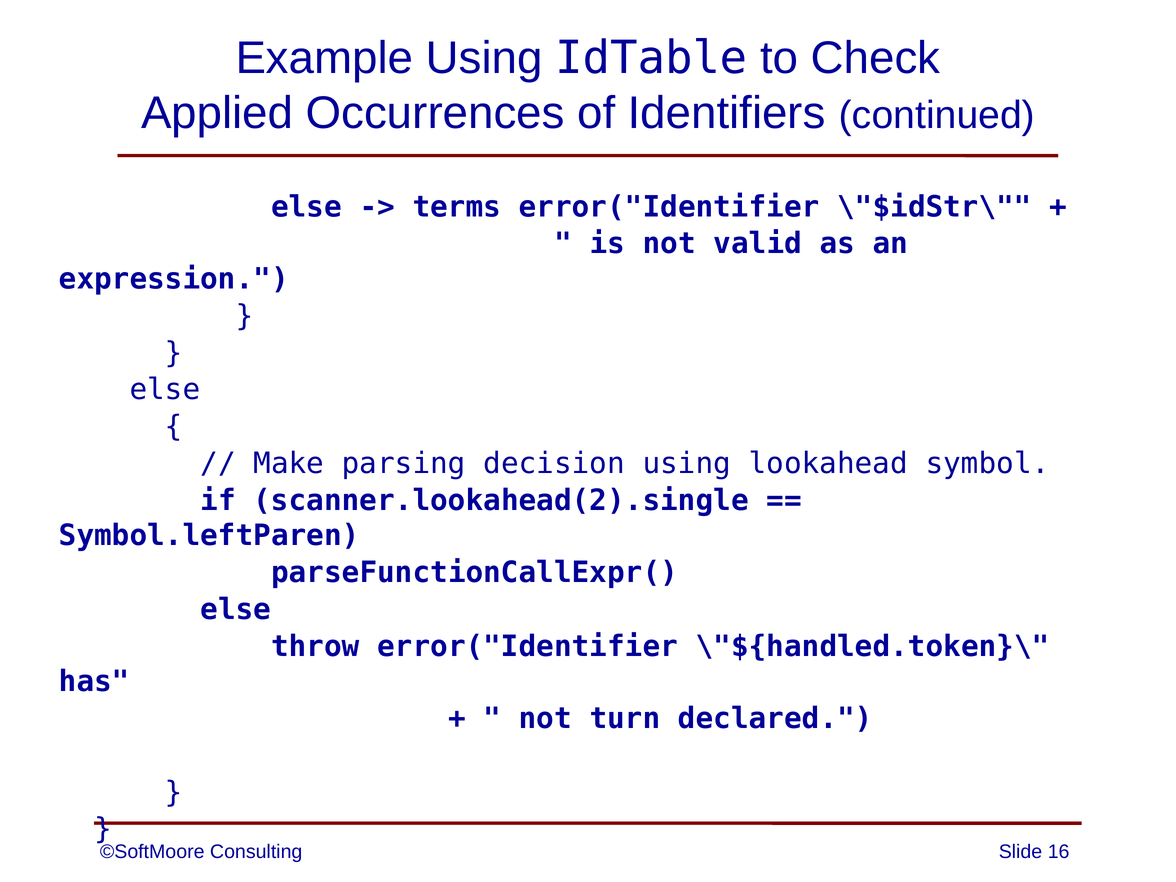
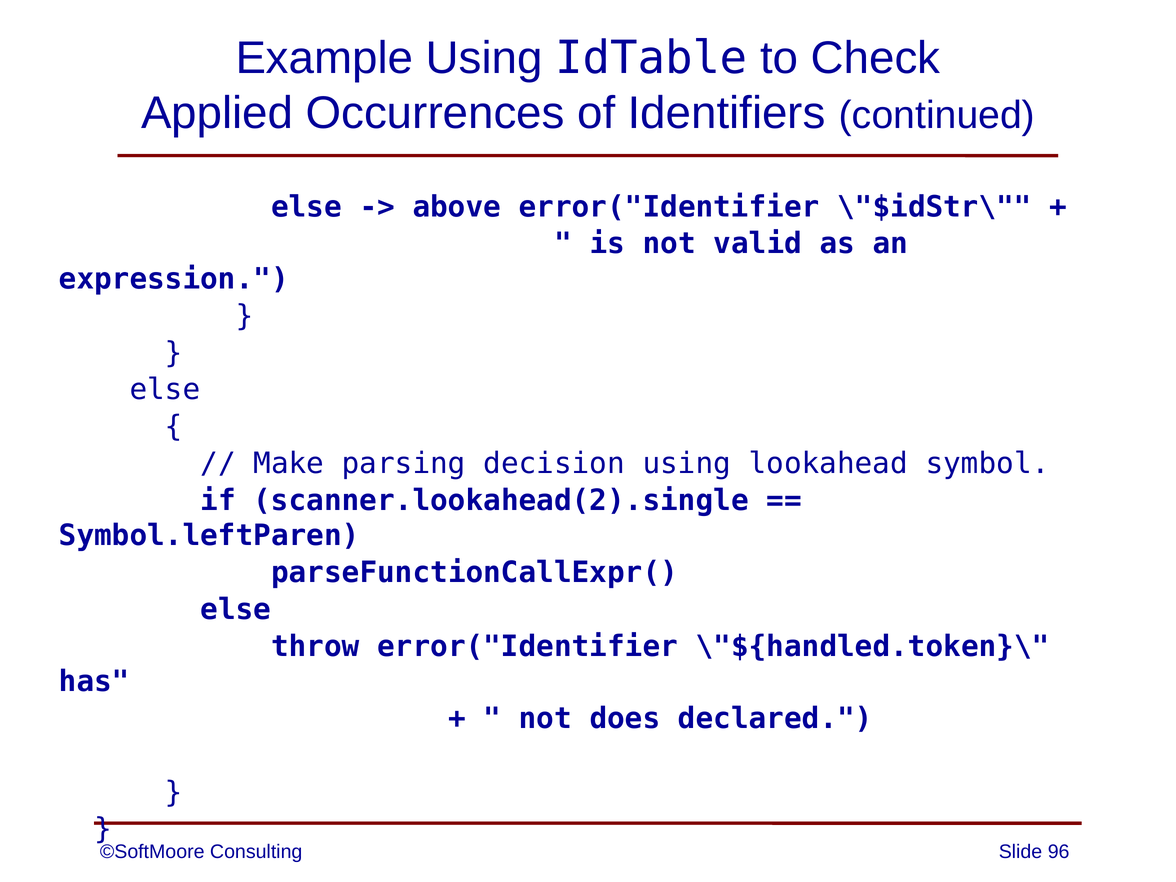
terms: terms -> above
turn: turn -> does
16: 16 -> 96
